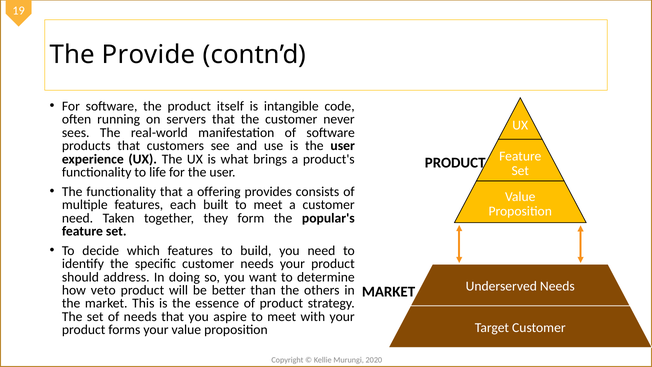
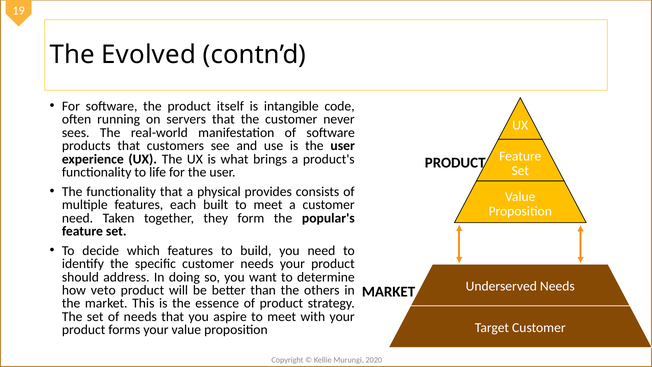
Provide: Provide -> Evolved
offering: offering -> physical
